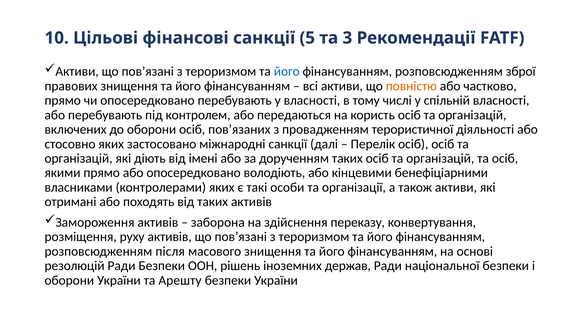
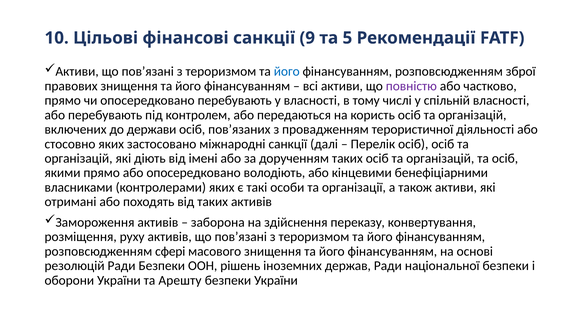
5: 5 -> 9
3: 3 -> 5
повністю colour: orange -> purple
до оборони: оборони -> держави
після: після -> сфері
